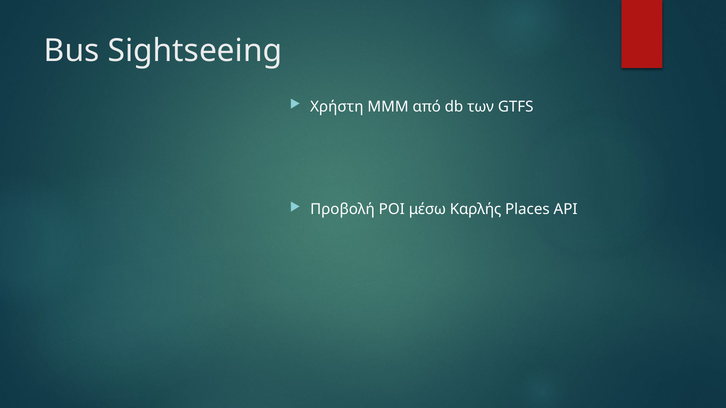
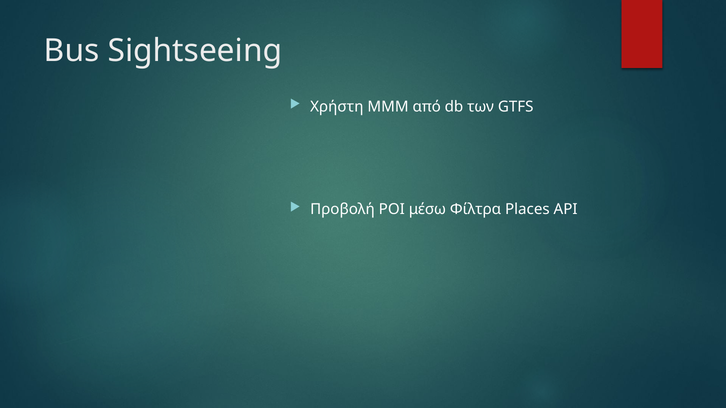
Καρλής: Καρλής -> Φίλτρα
